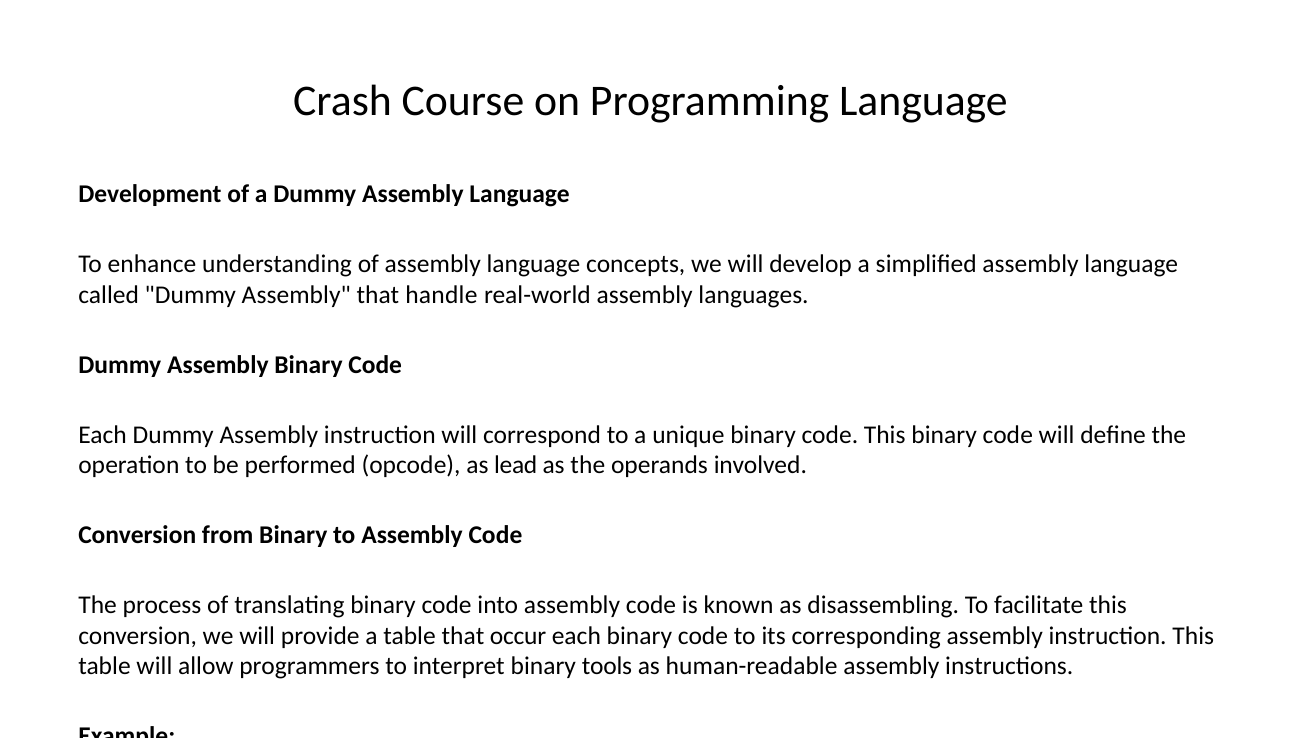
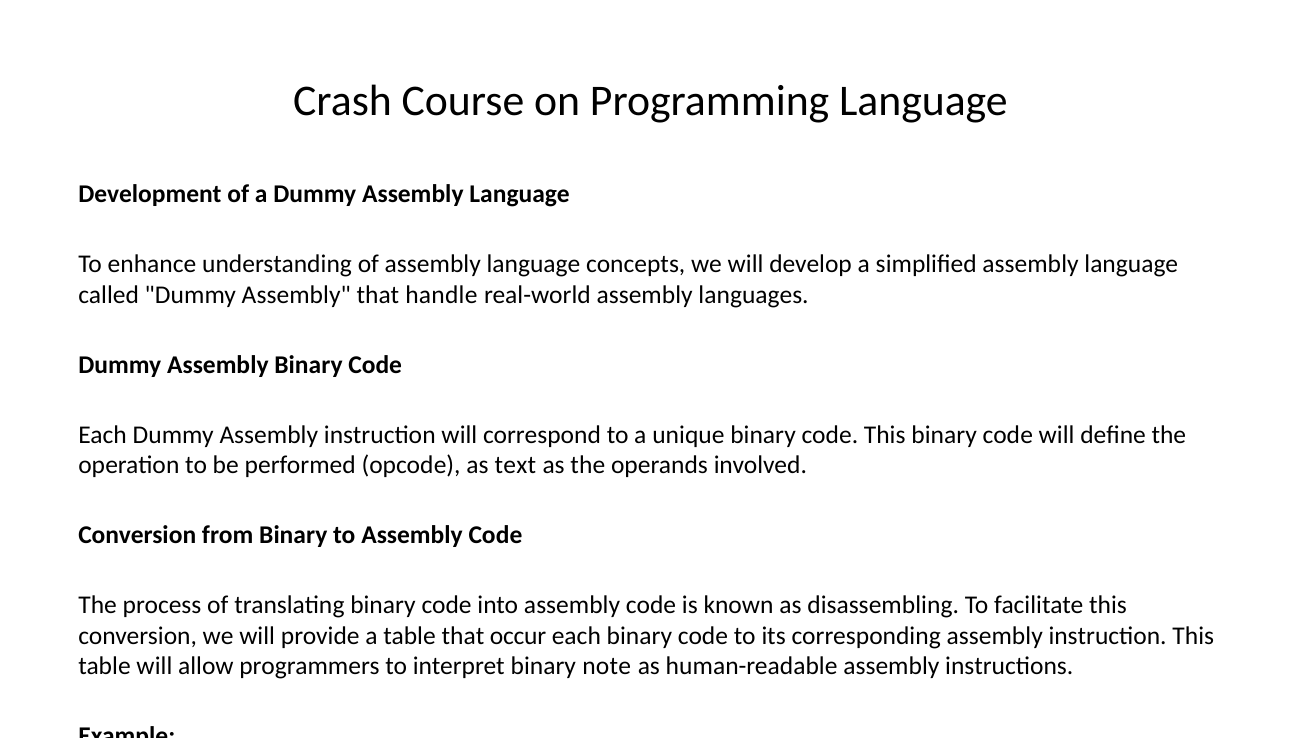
lead: lead -> text
binary tools: tools -> note
